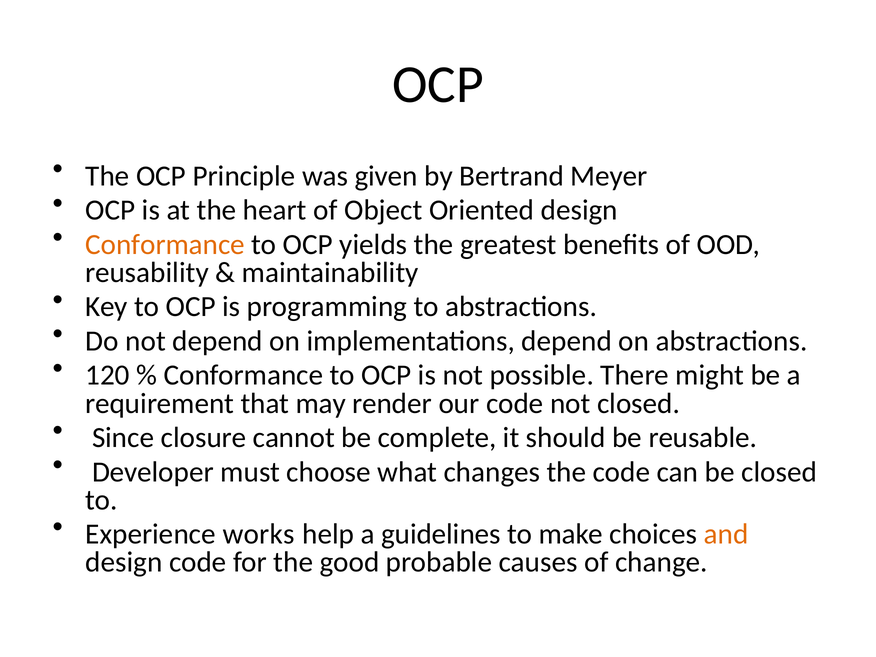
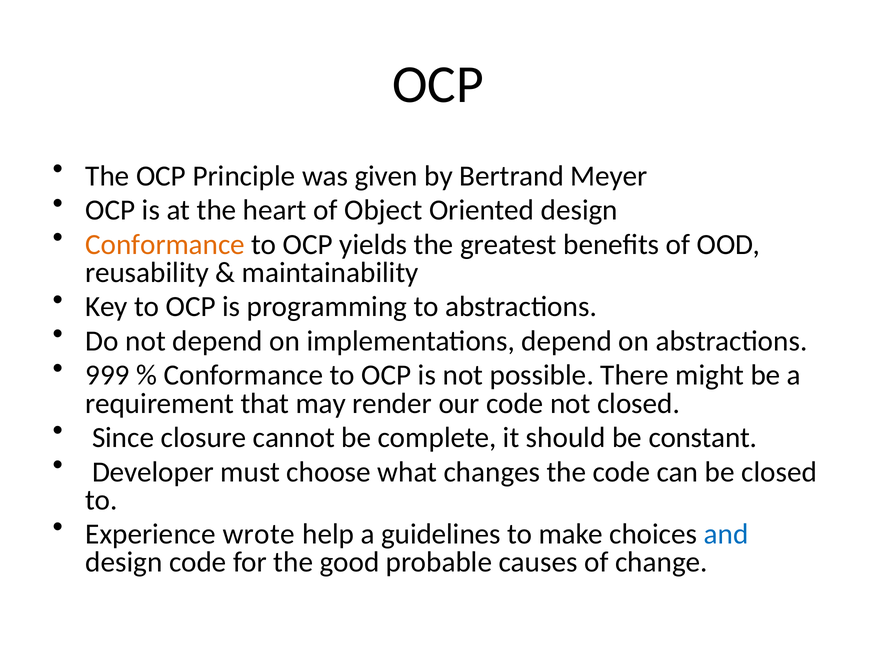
120: 120 -> 999
reusable: reusable -> constant
works: works -> wrote
and colour: orange -> blue
